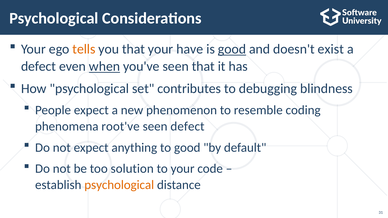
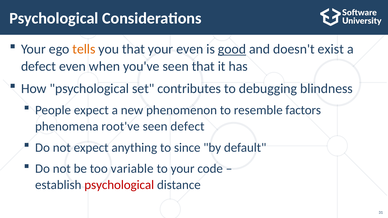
your have: have -> even
when underline: present -> none
coding: coding -> factors
to good: good -> since
solution: solution -> variable
psychological at (119, 185) colour: orange -> red
